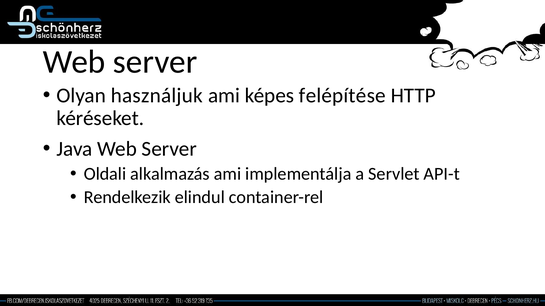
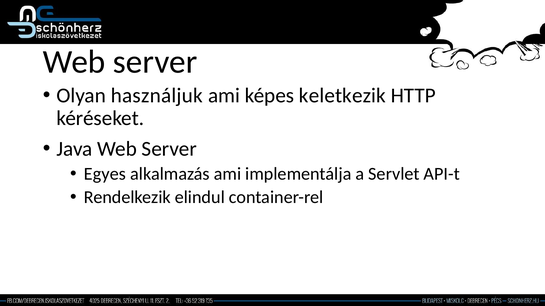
felépítése: felépítése -> keletkezik
Oldali: Oldali -> Egyes
